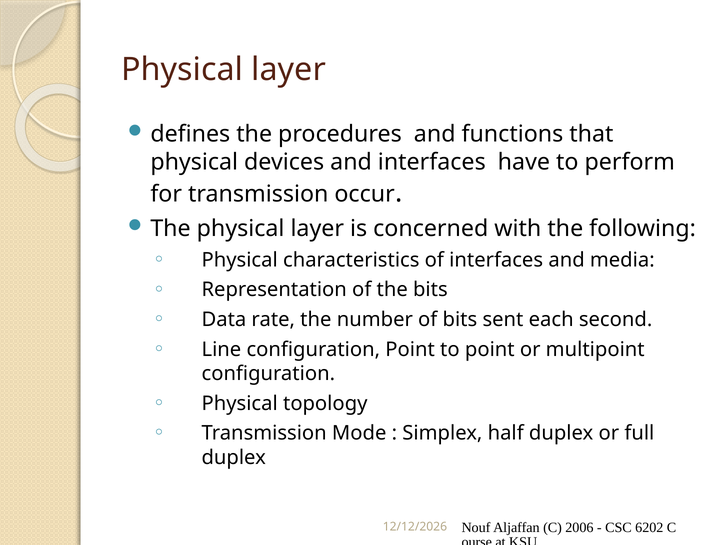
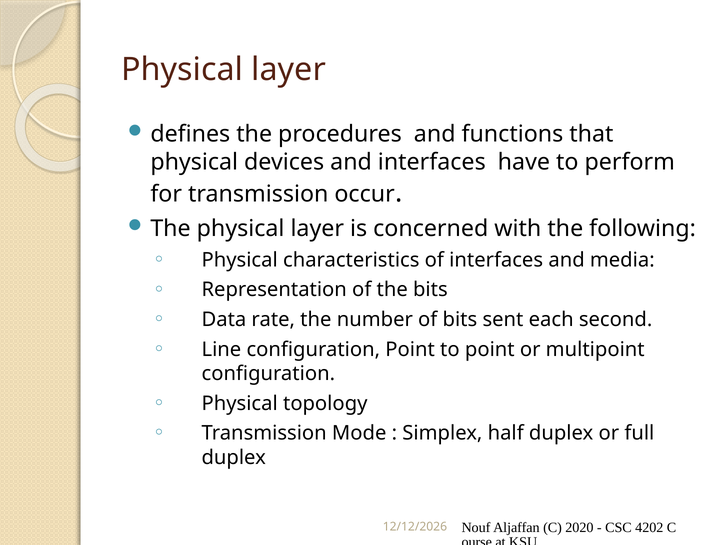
2006: 2006 -> 2020
6202: 6202 -> 4202
